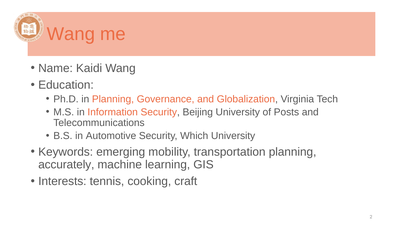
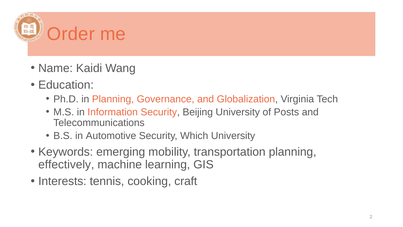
Wang at (71, 34): Wang -> Order
accurately: accurately -> effectively
